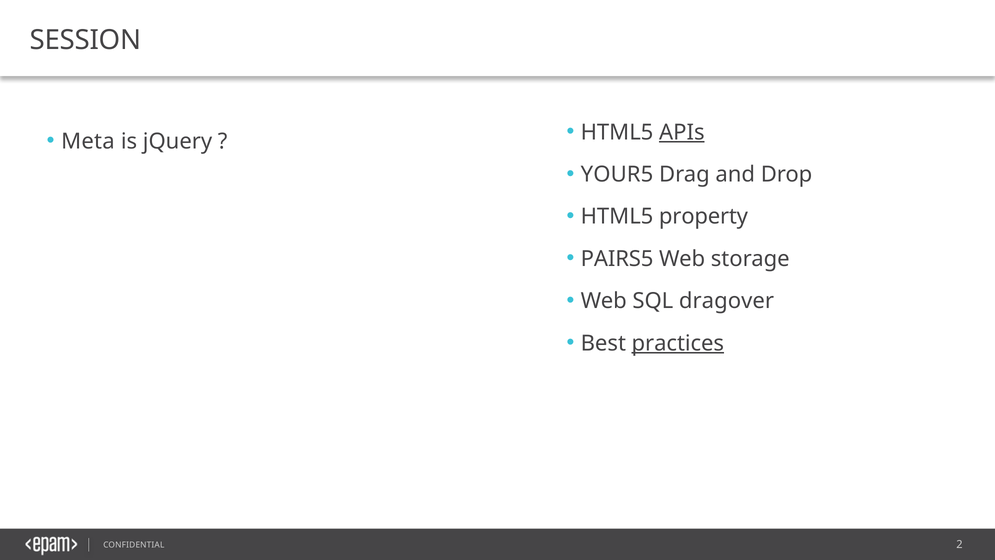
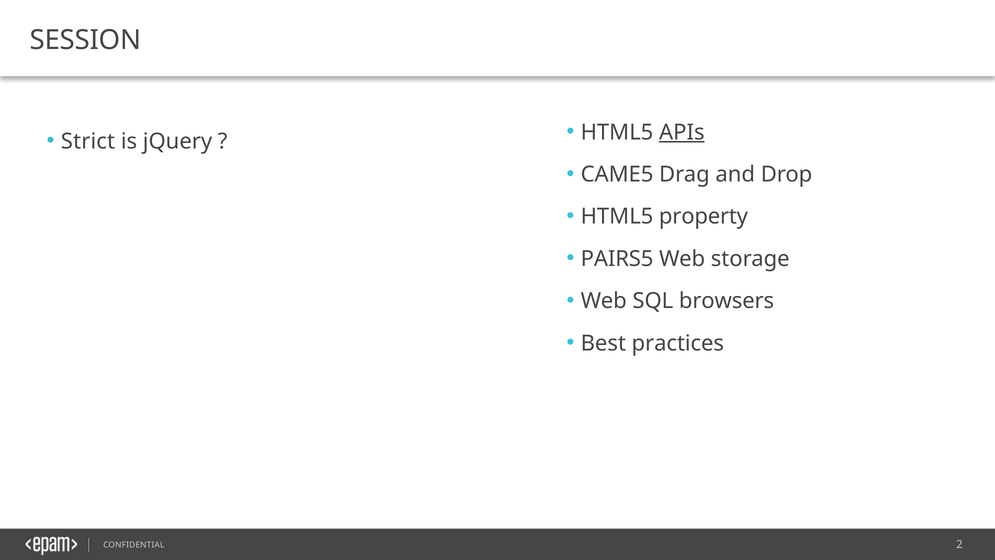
Meta: Meta -> Strict
YOUR5: YOUR5 -> CAME5
dragover: dragover -> browsers
practices underline: present -> none
